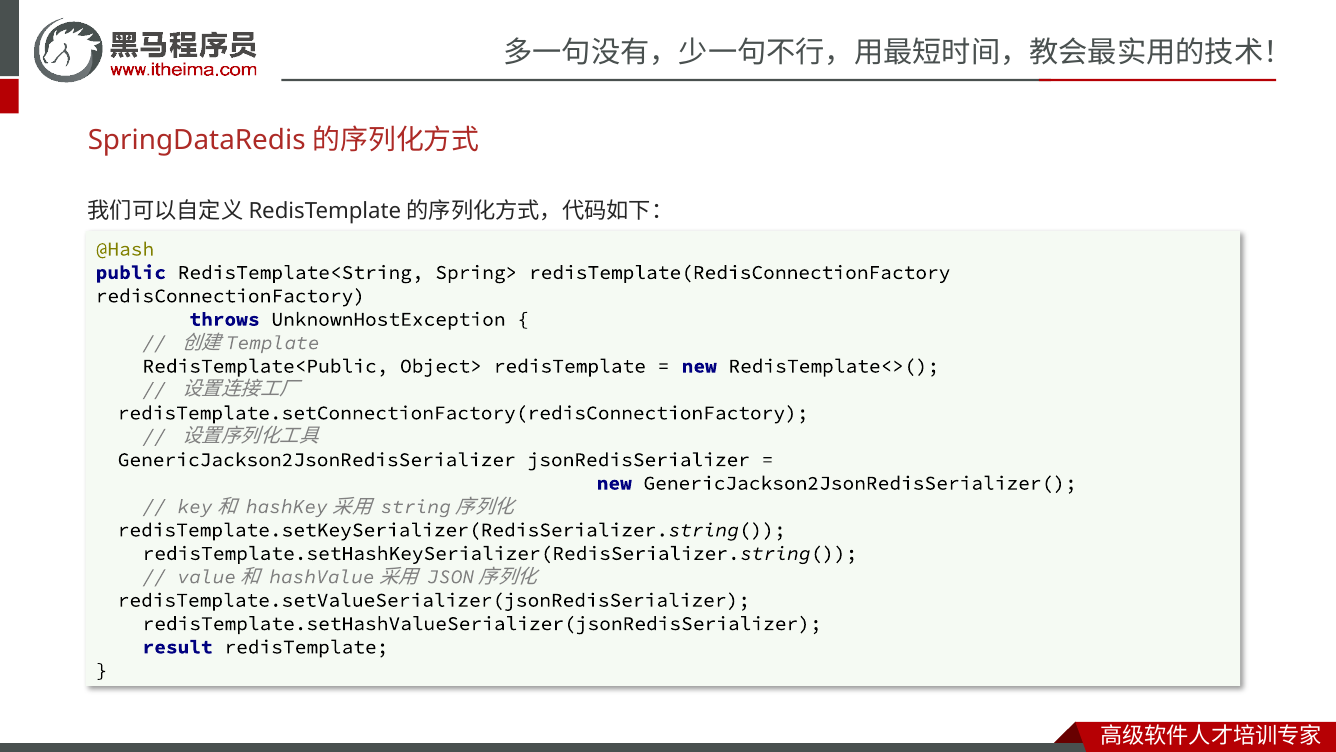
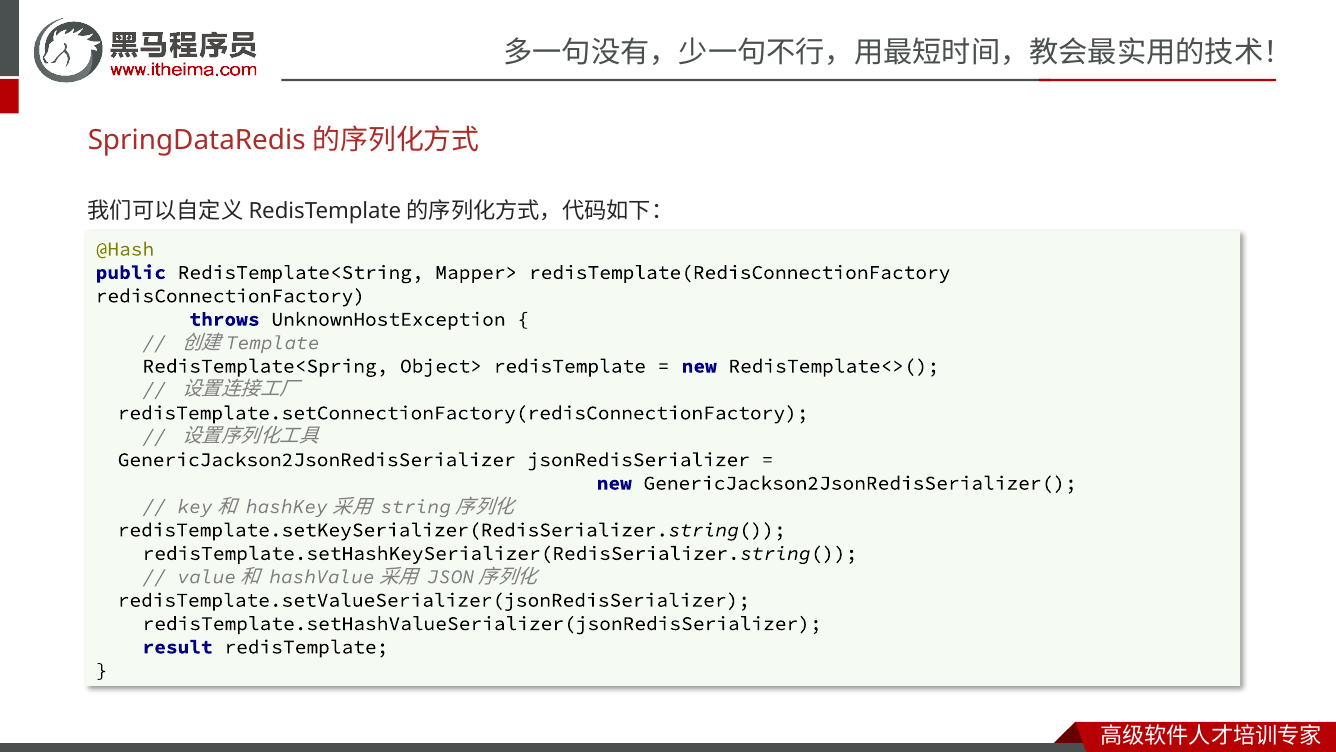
Spring>: Spring> -> Mapper>
RedisTemplate<Public: RedisTemplate<Public -> RedisTemplate<Spring
